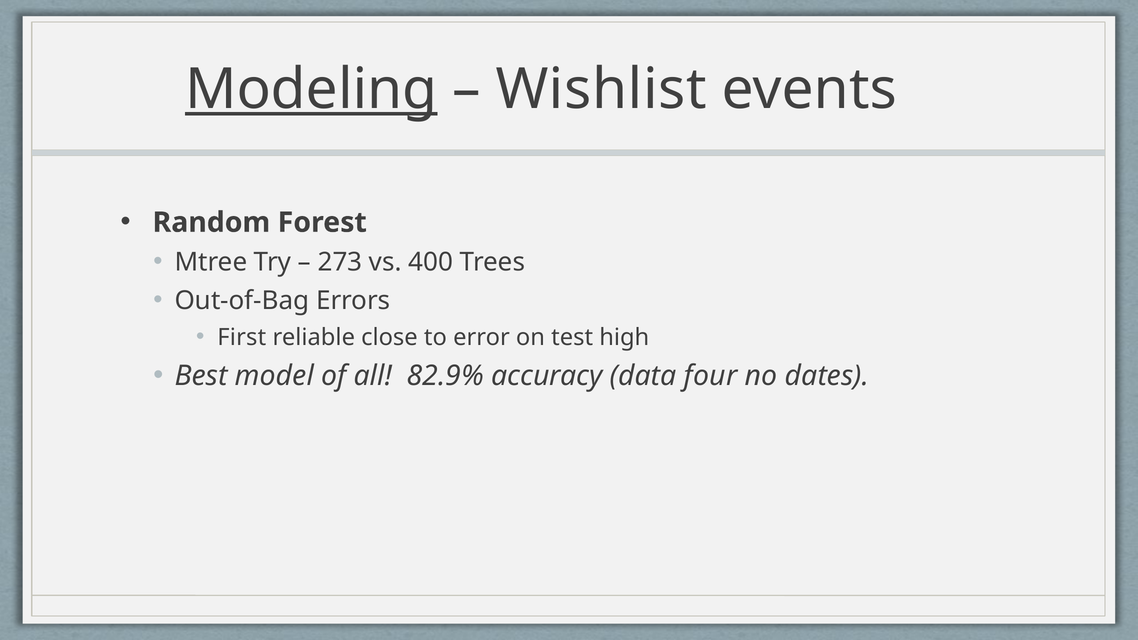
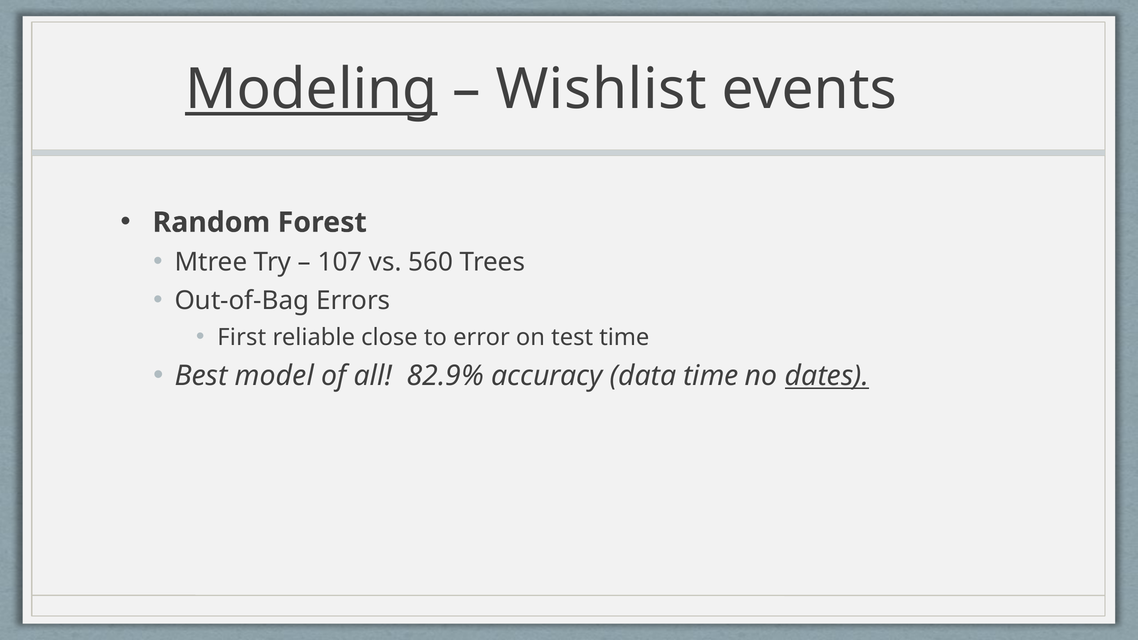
273: 273 -> 107
400: 400 -> 560
test high: high -> time
data four: four -> time
dates underline: none -> present
